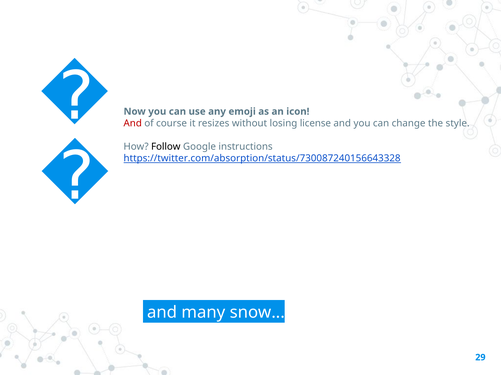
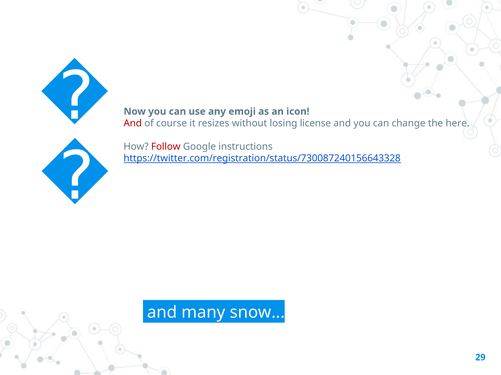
style: style -> here
Follow colour: black -> red
https://twitter.com/absorption/status/730087240156643328: https://twitter.com/absorption/status/730087240156643328 -> https://twitter.com/registration/status/730087240156643328
